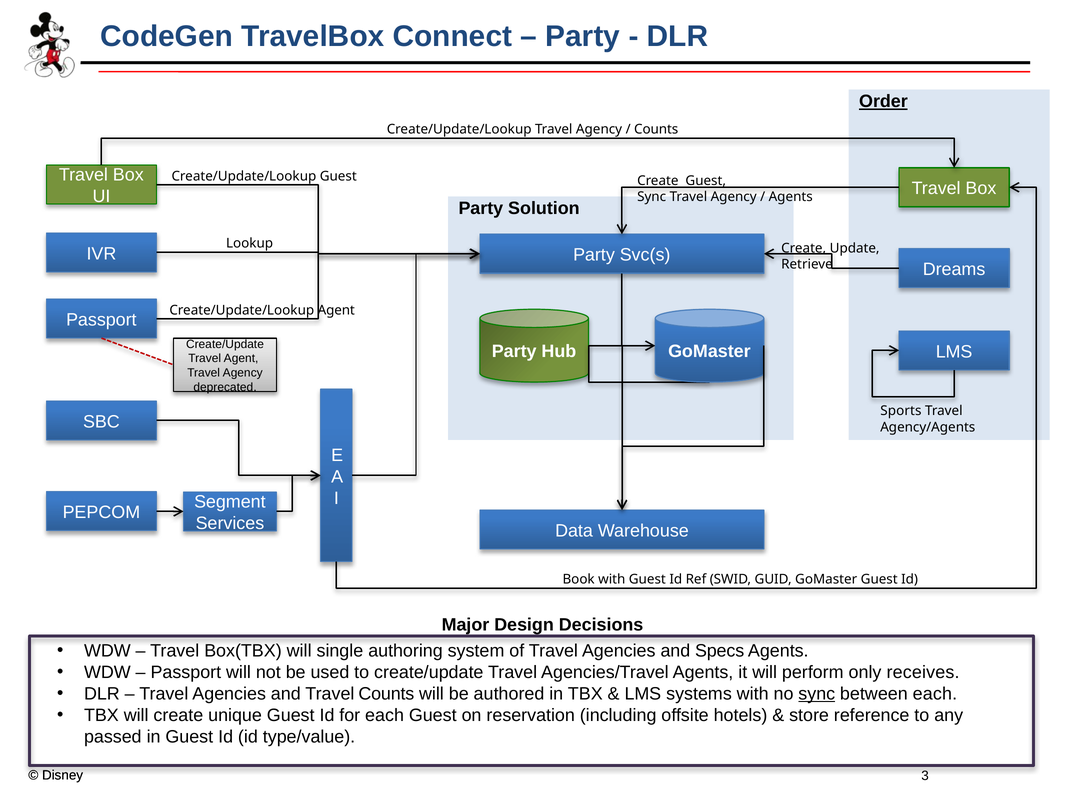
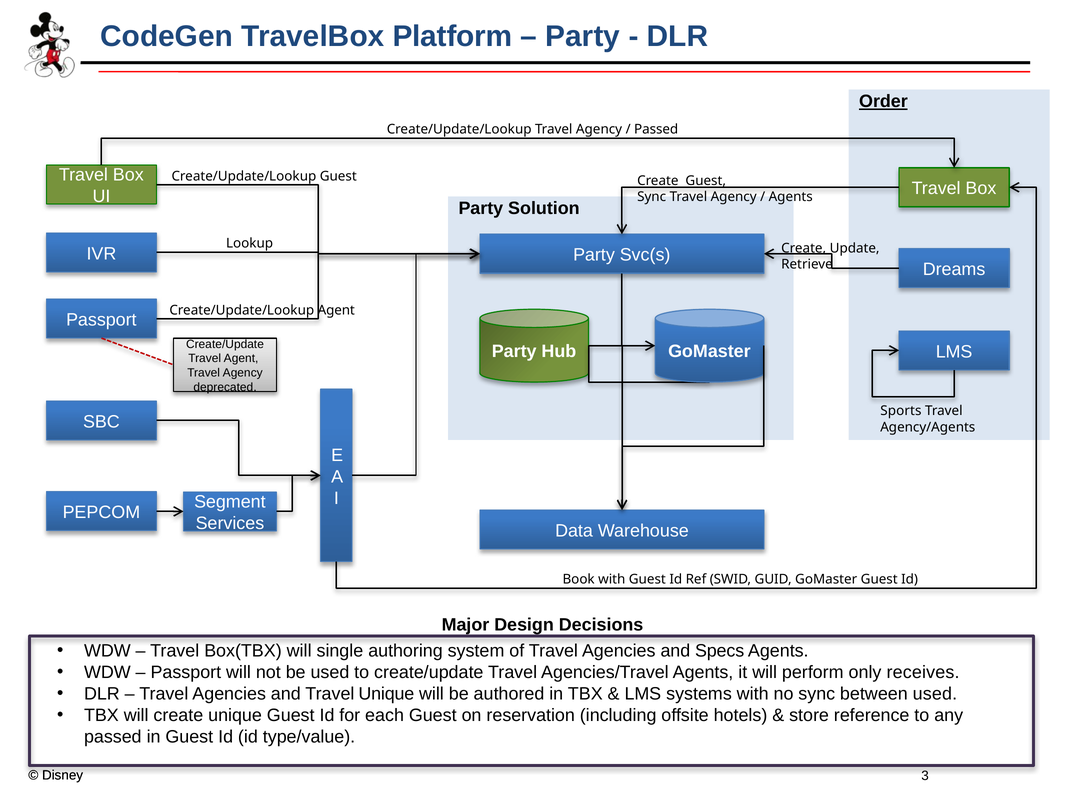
Connect: Connect -> Platform
Counts at (656, 129): Counts -> Passed
Travel Counts: Counts -> Unique
sync at (817, 694) underline: present -> none
between each: each -> used
